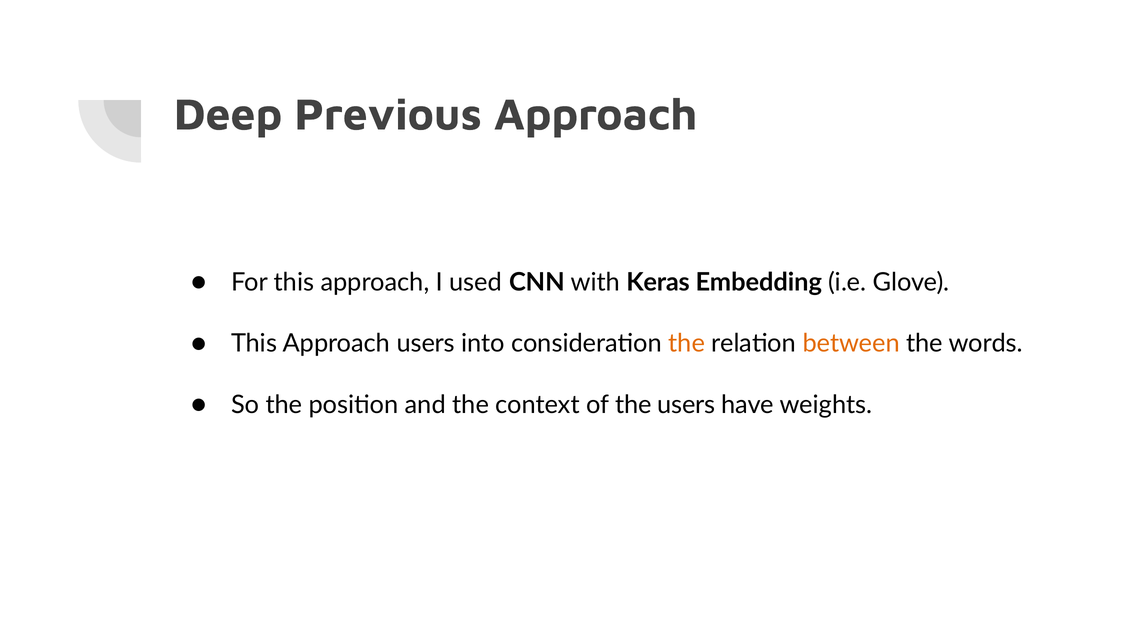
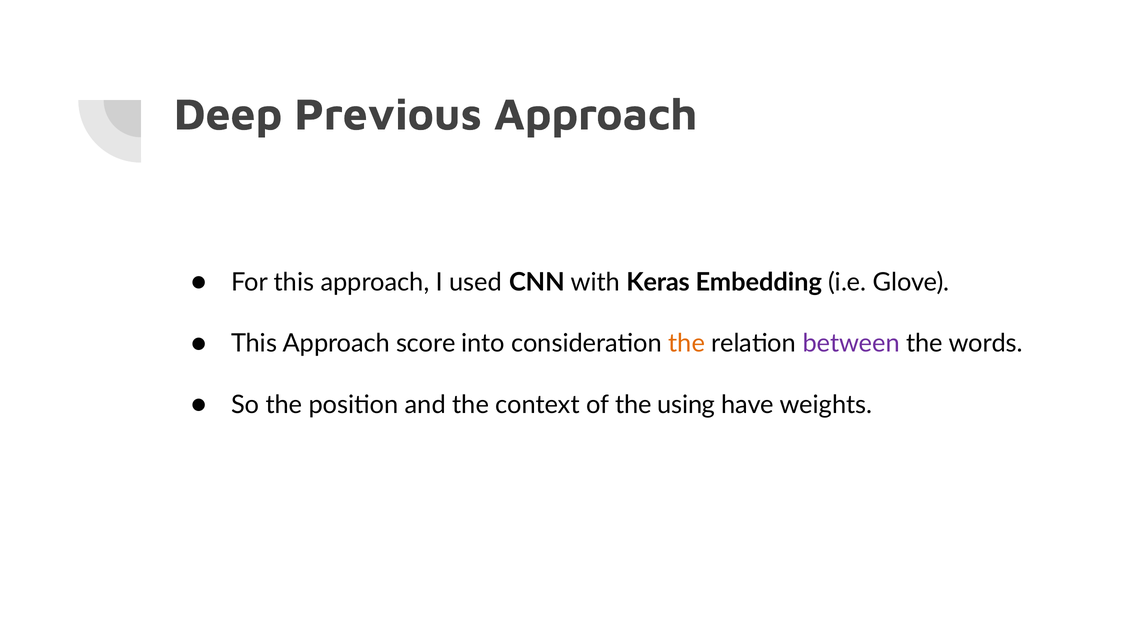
Approach users: users -> score
between colour: orange -> purple
the users: users -> using
